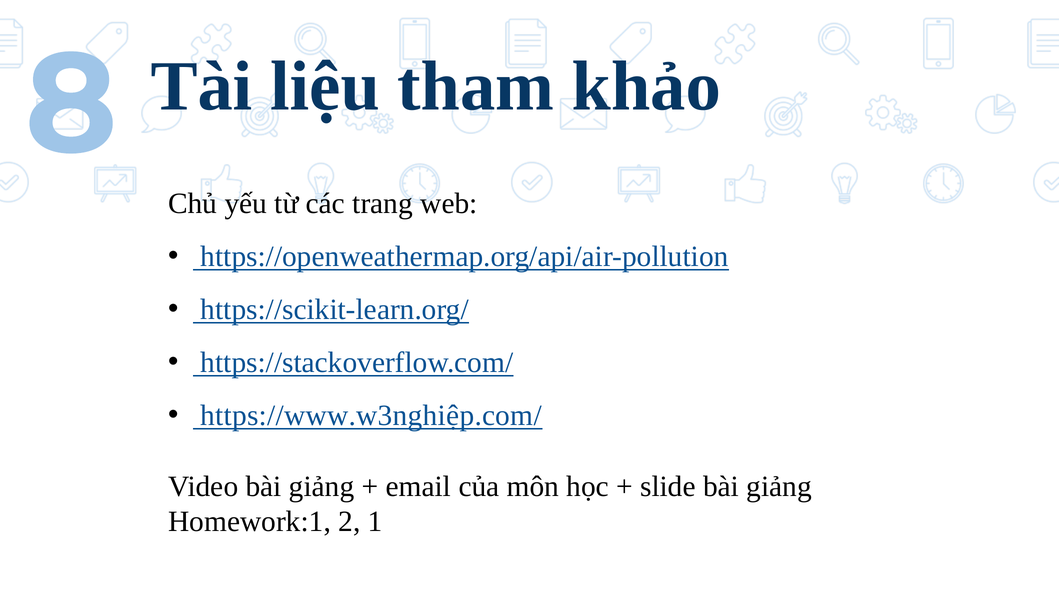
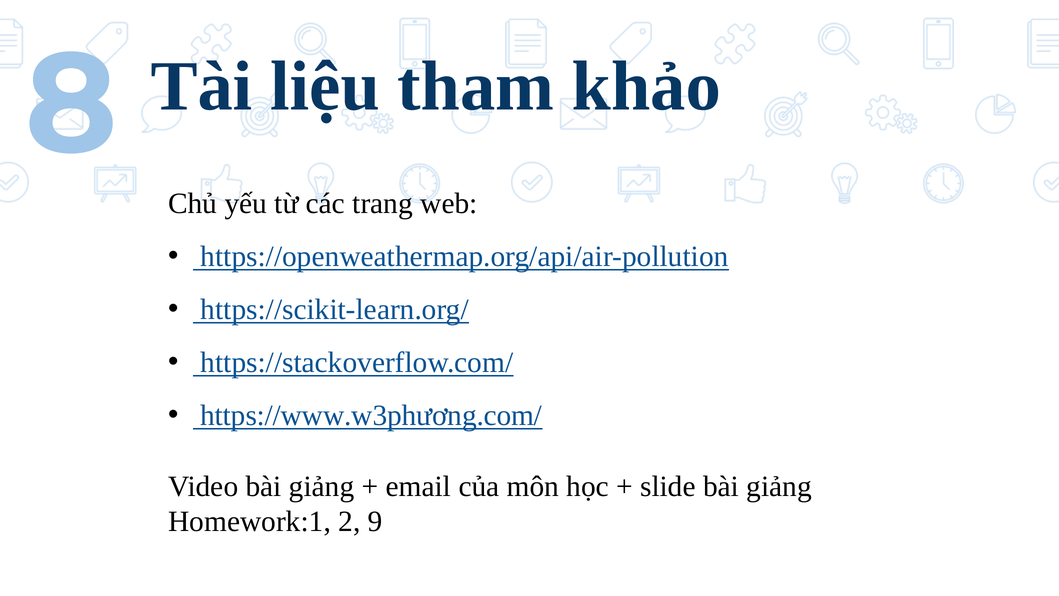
https://www.w3nghiệp.com/: https://www.w3nghiệp.com/ -> https://www.w3phương.com/
1: 1 -> 9
